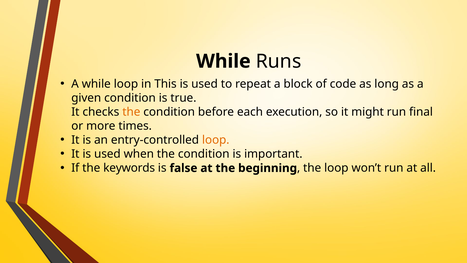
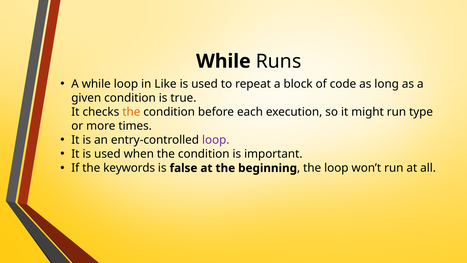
This: This -> Like
final: final -> type
loop at (216, 140) colour: orange -> purple
